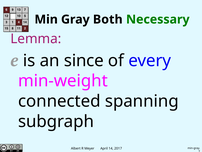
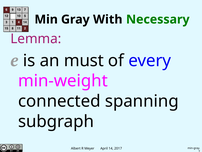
Both: Both -> With
since: since -> must
